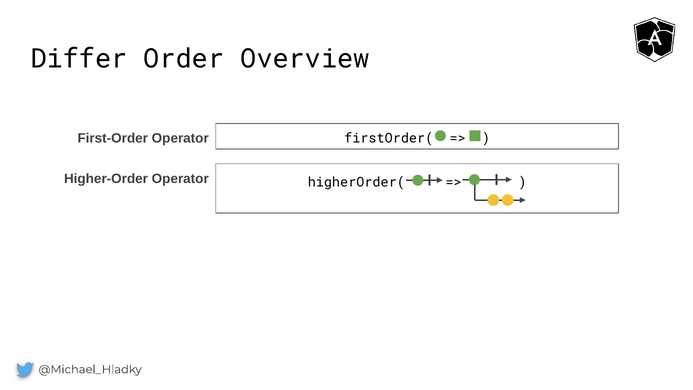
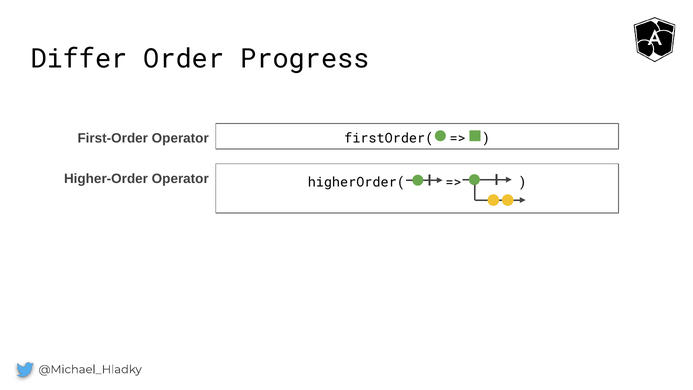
Overview: Overview -> Progress
